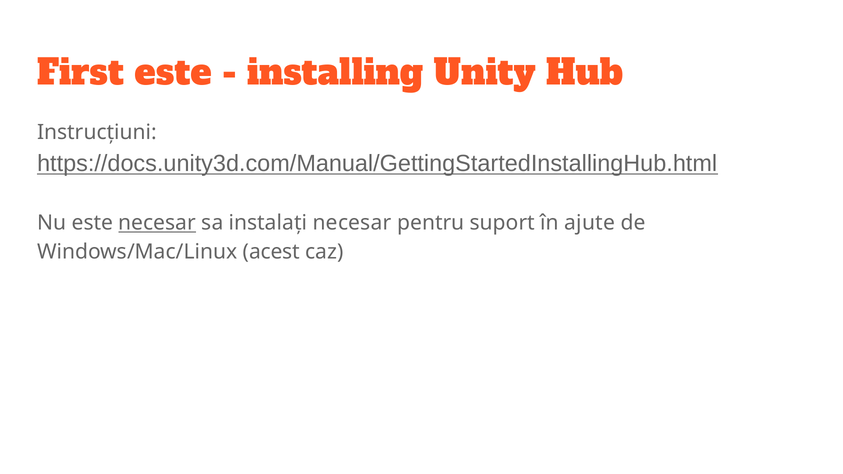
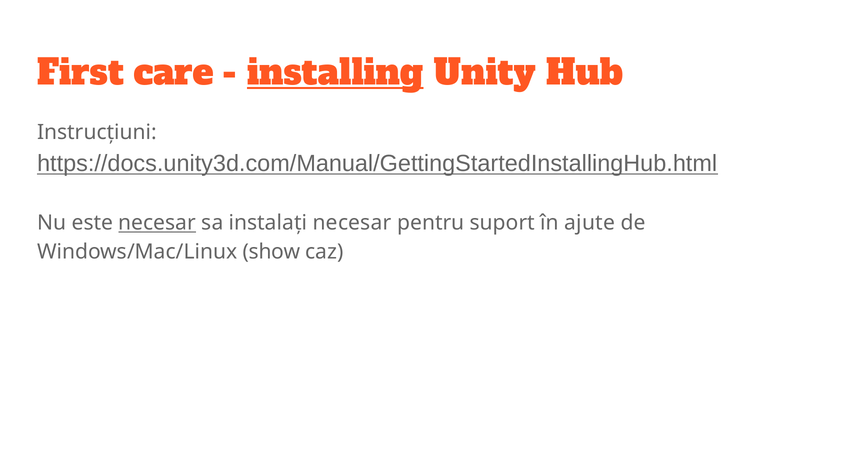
First este: este -> care
installing underline: none -> present
acest: acest -> show
